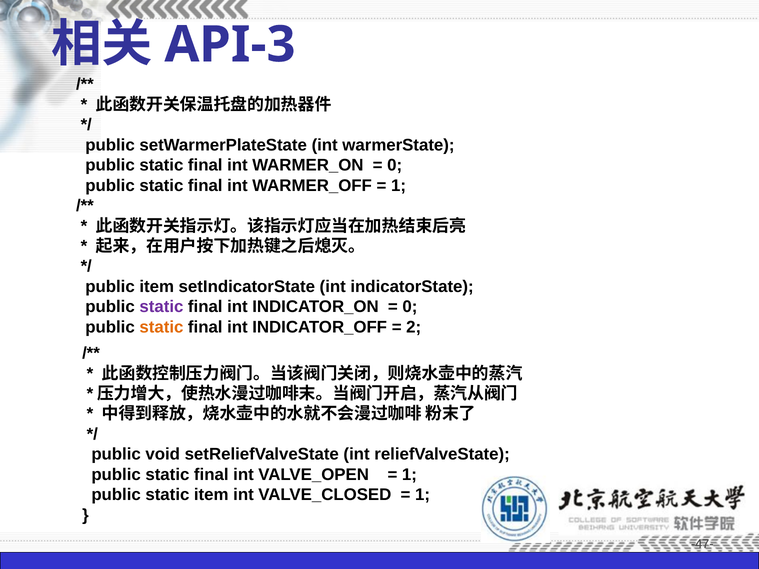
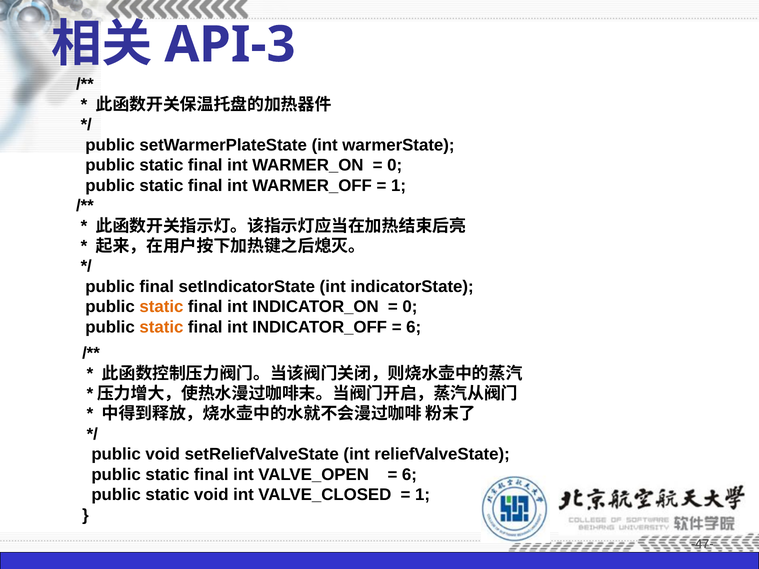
public item: item -> final
static at (161, 307) colour: purple -> orange
2 at (414, 327): 2 -> 6
1 at (409, 475): 1 -> 6
static item: item -> void
